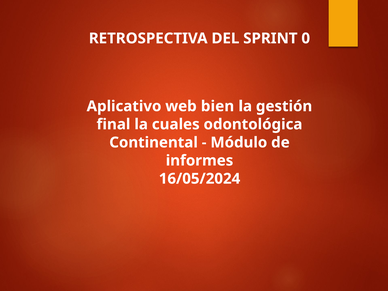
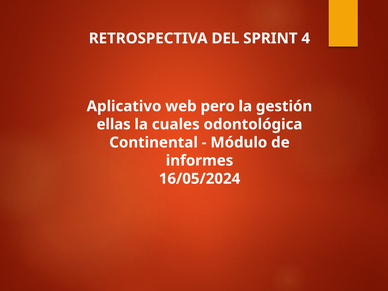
0: 0 -> 4
bien: bien -> pero
final: final -> ellas
